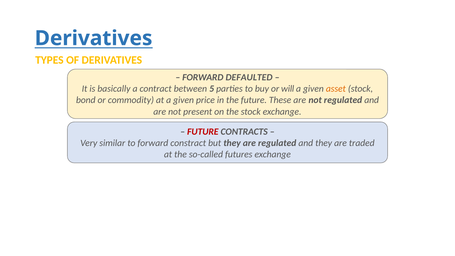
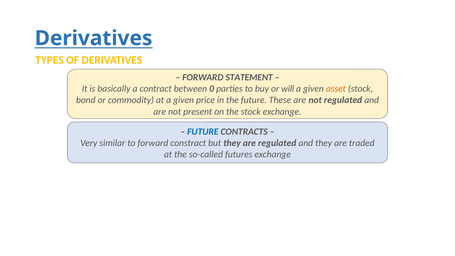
DEFAULTED: DEFAULTED -> STATEMENT
5: 5 -> 0
FUTURE at (203, 132) colour: red -> blue
